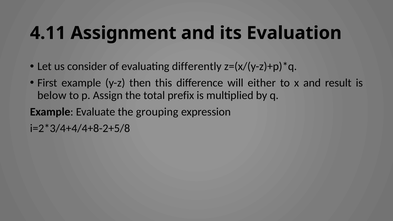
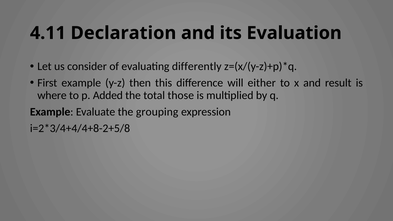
Assignment: Assignment -> Declaration
below: below -> where
Assign: Assign -> Added
prefix: prefix -> those
